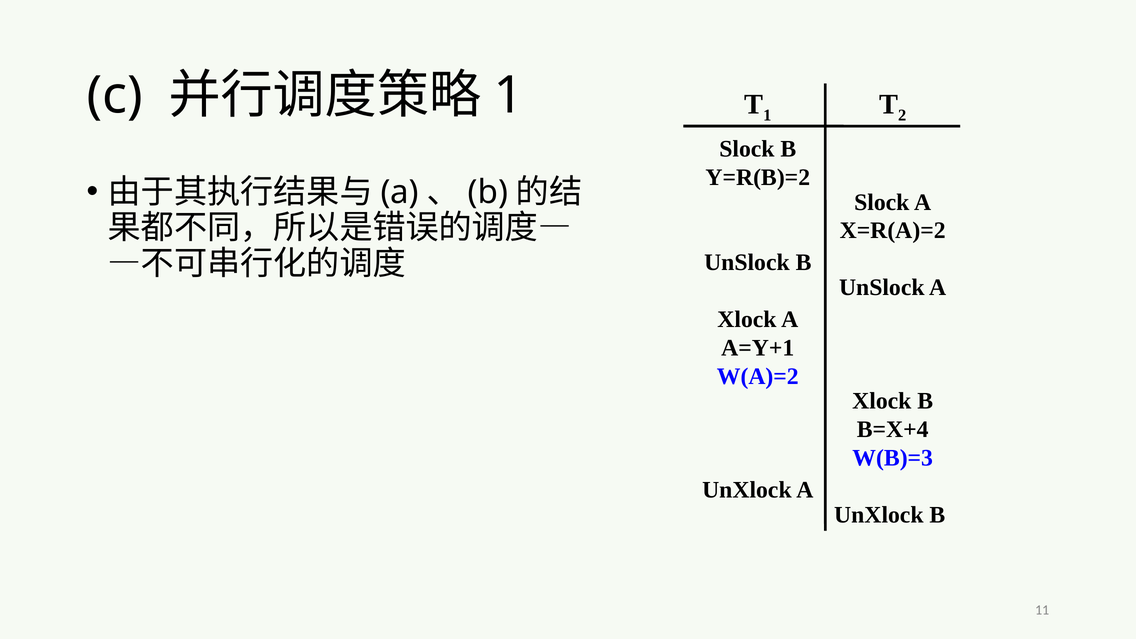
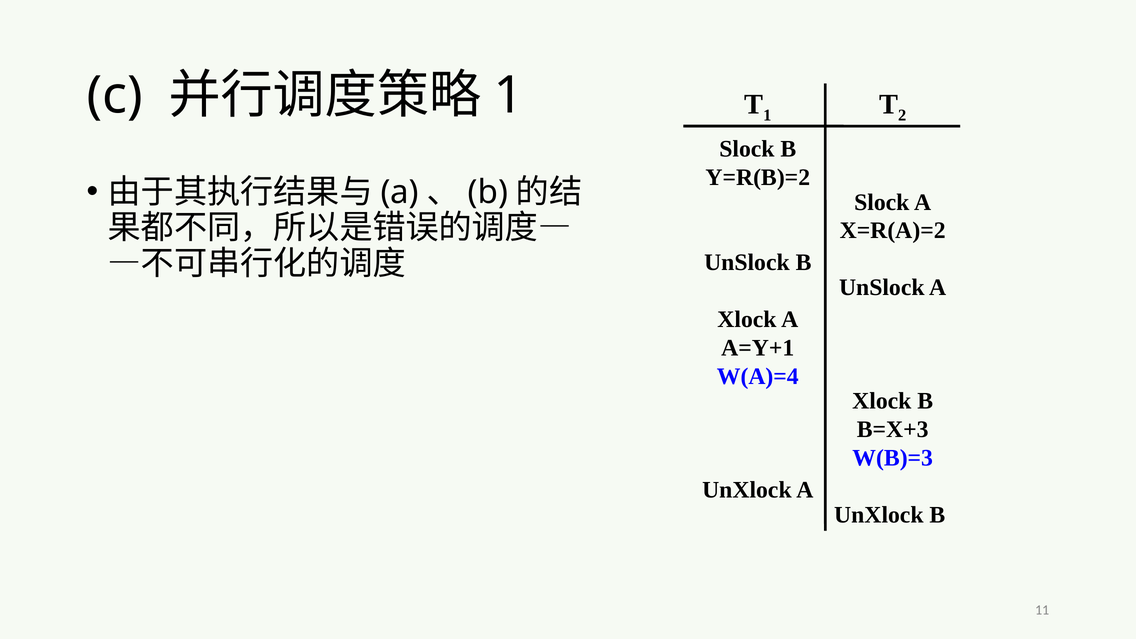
W(A)=2: W(A)=2 -> W(A)=4
B=X+4: B=X+4 -> B=X+3
